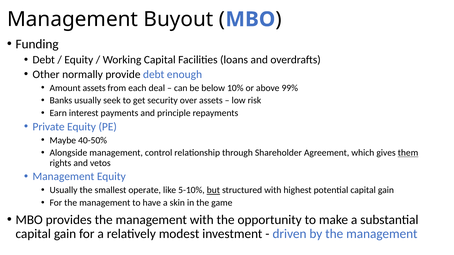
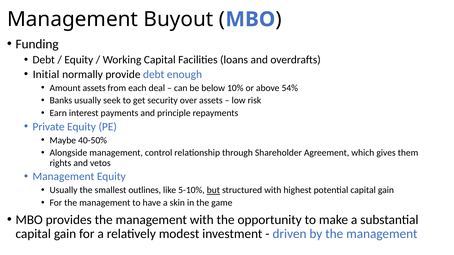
Other: Other -> Initial
99%: 99% -> 54%
them underline: present -> none
operate: operate -> outlines
